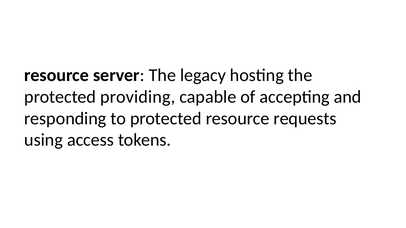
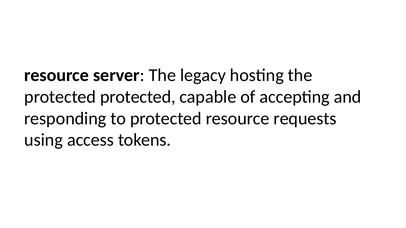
protected providing: providing -> protected
